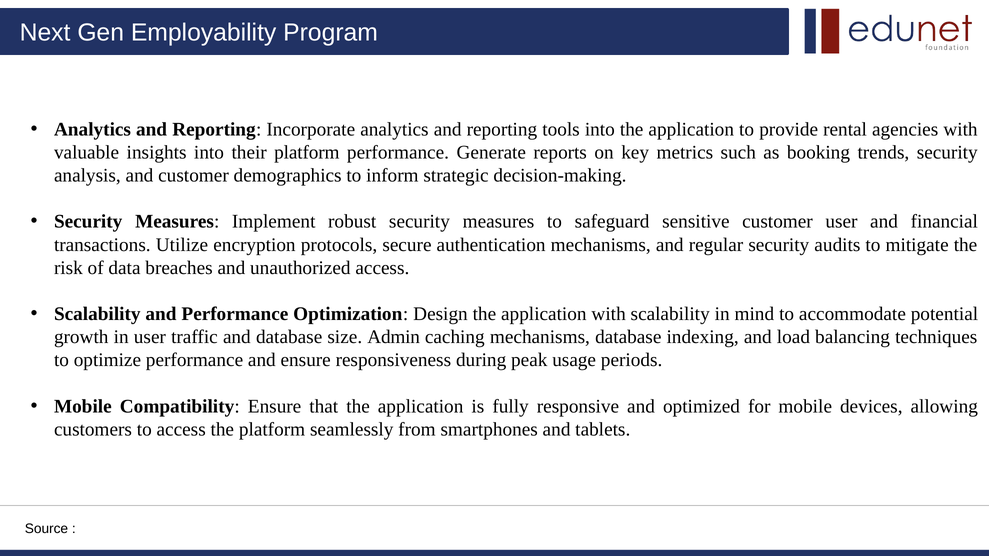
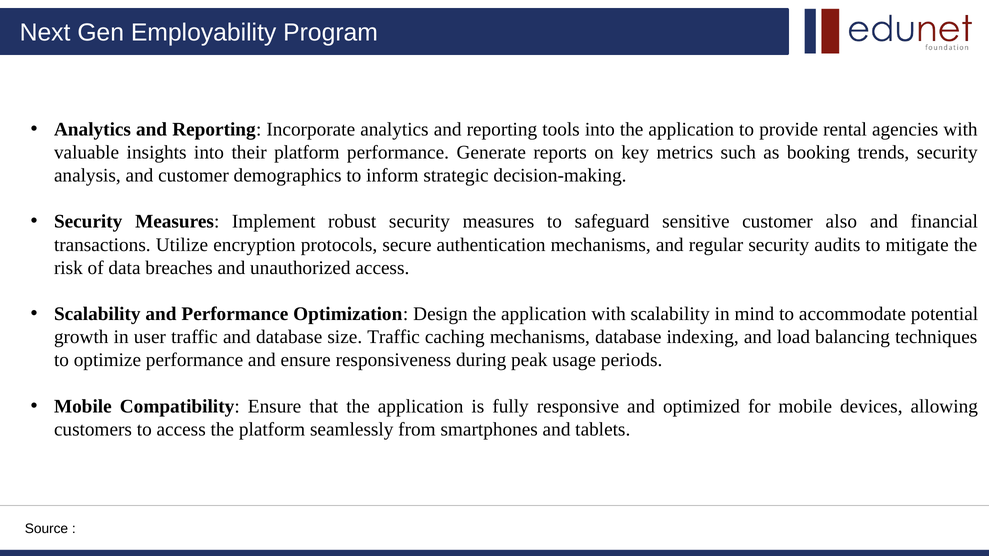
customer user: user -> also
size Admin: Admin -> Traffic
